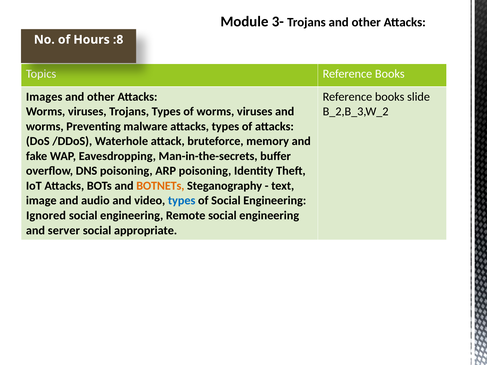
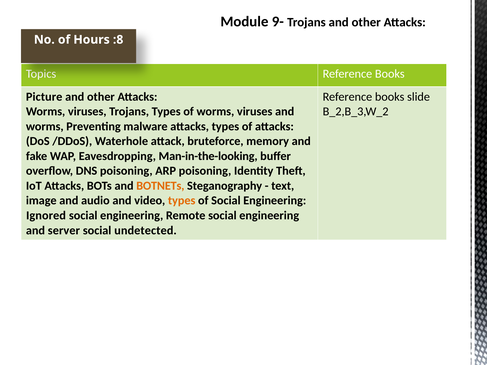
3-: 3- -> 9-
Images: Images -> Picture
Man-in-the-secrets: Man-in-the-secrets -> Man-in-the-looking
types at (182, 201) colour: blue -> orange
appropriate: appropriate -> undetected
